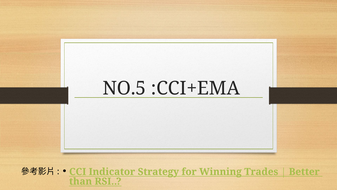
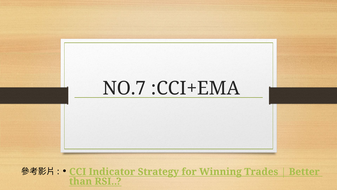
NO.5: NO.5 -> NO.7
